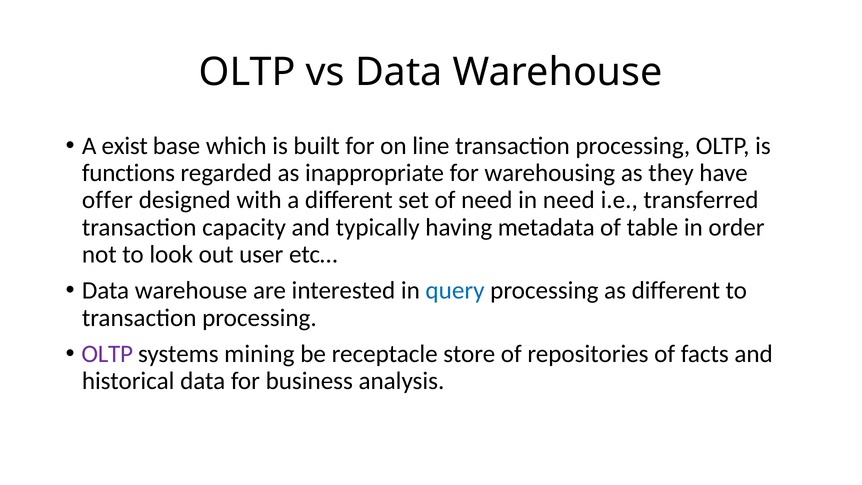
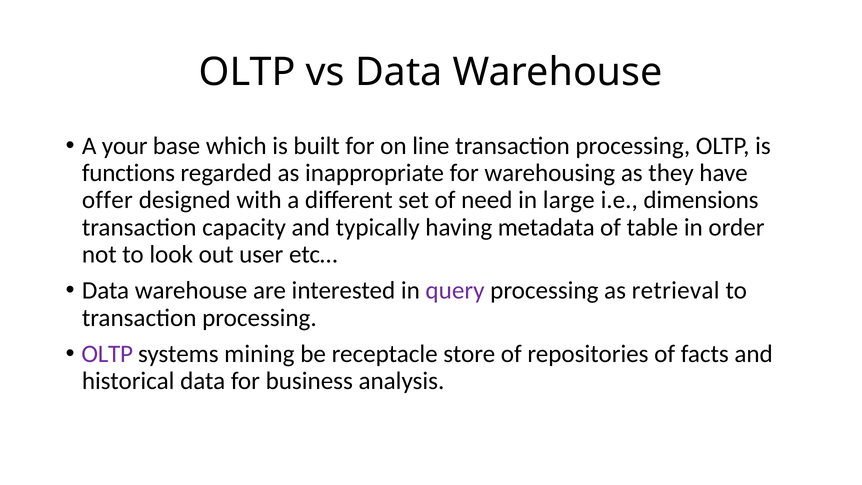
exist: exist -> your
in need: need -> large
transferred: transferred -> dimensions
query colour: blue -> purple
as different: different -> retrieval
